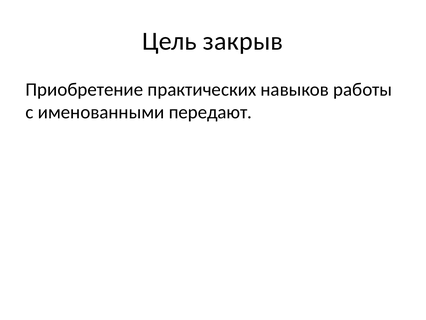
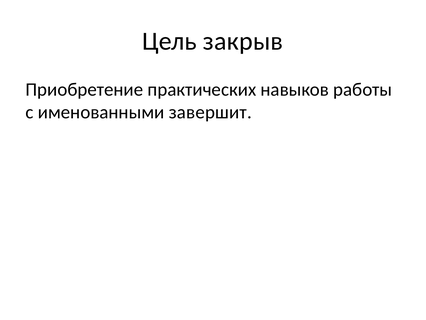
передают: передают -> завершит
